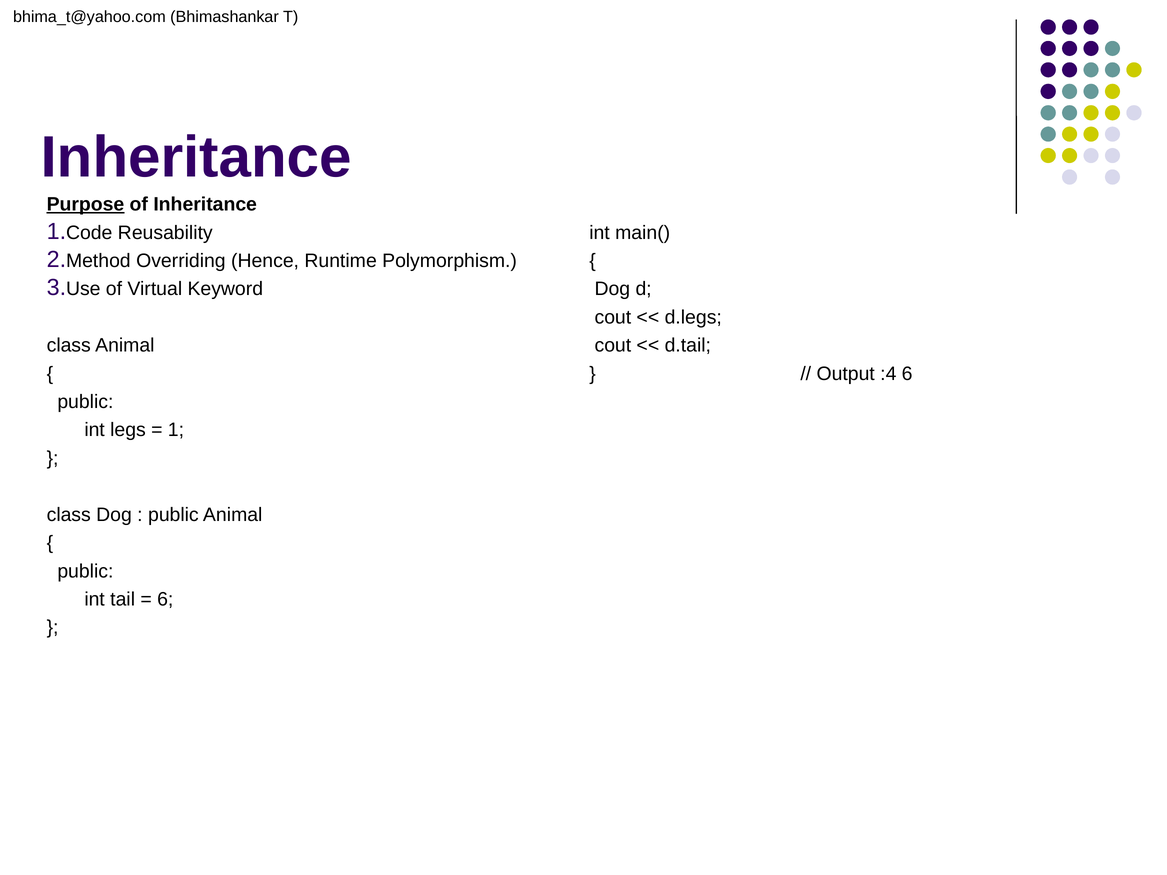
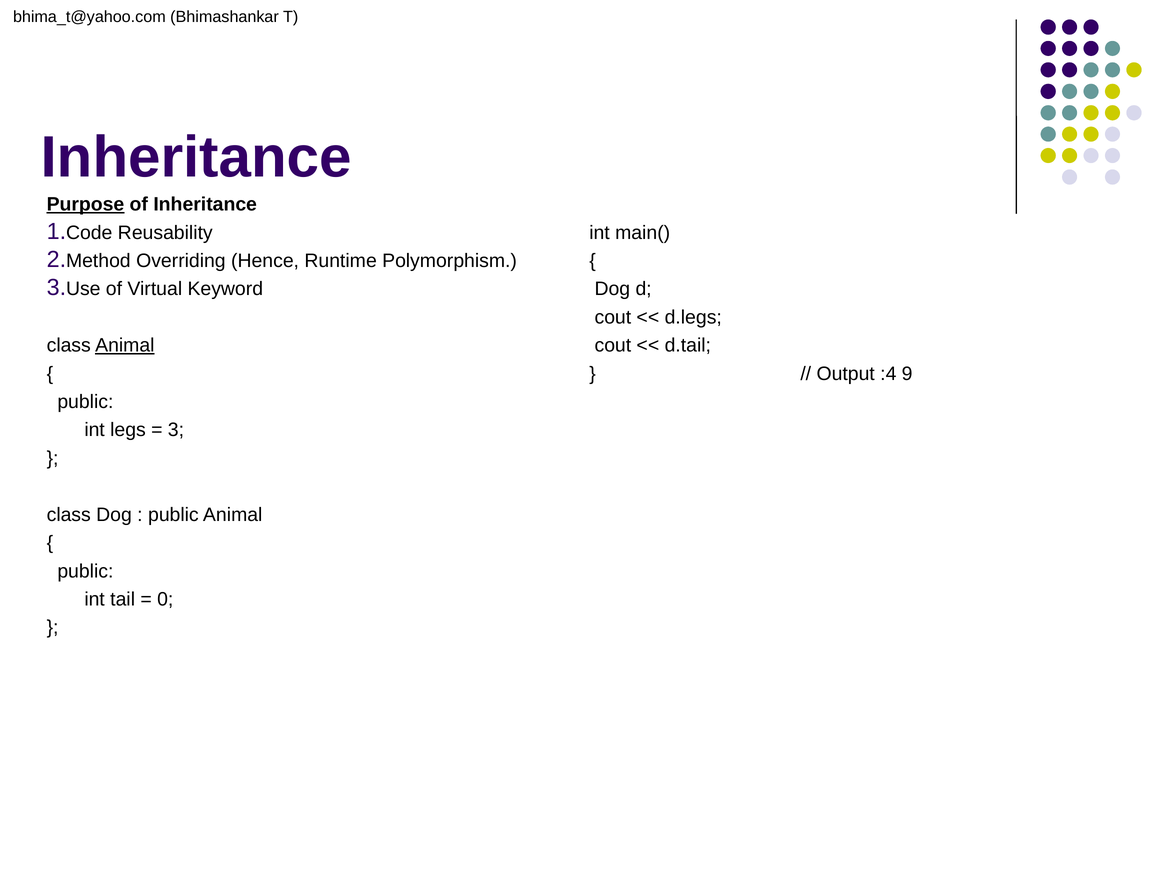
Animal at (125, 346) underline: none -> present
:4 6: 6 -> 9
1: 1 -> 3
6 at (165, 599): 6 -> 0
